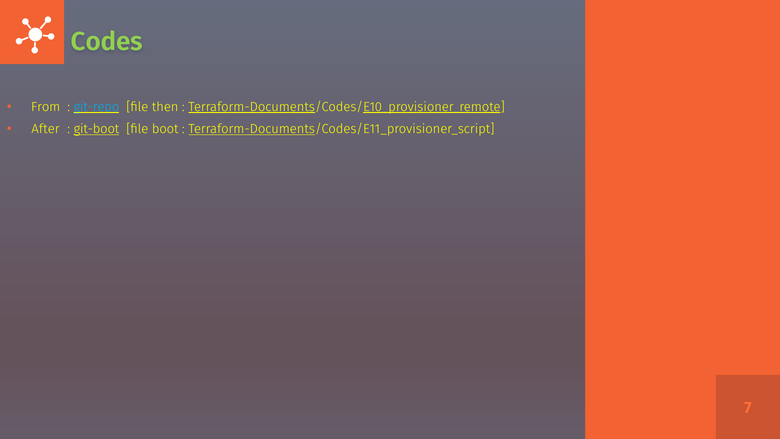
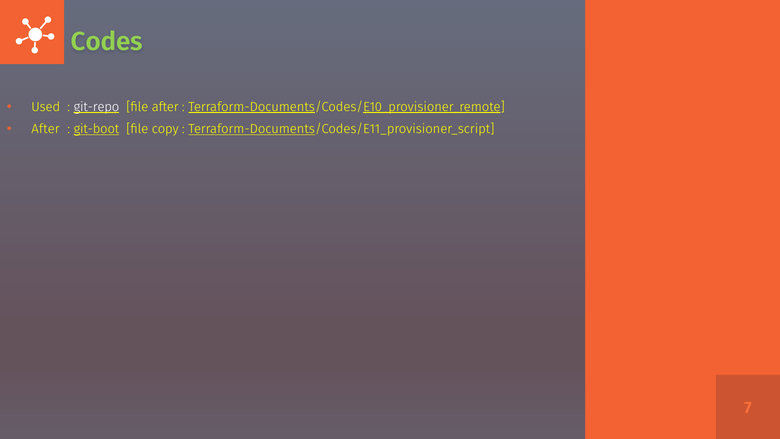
From: From -> Used
git-repo colour: light blue -> white
file then: then -> after
boot: boot -> copy
